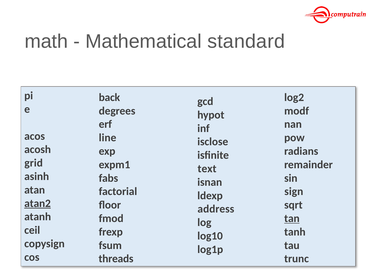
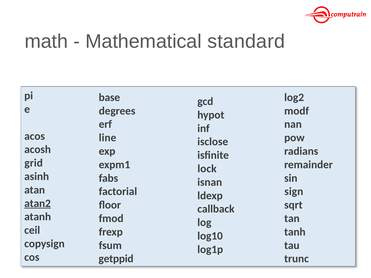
back: back -> base
text: text -> lock
address: address -> callback
tan underline: present -> none
threads: threads -> getppid
